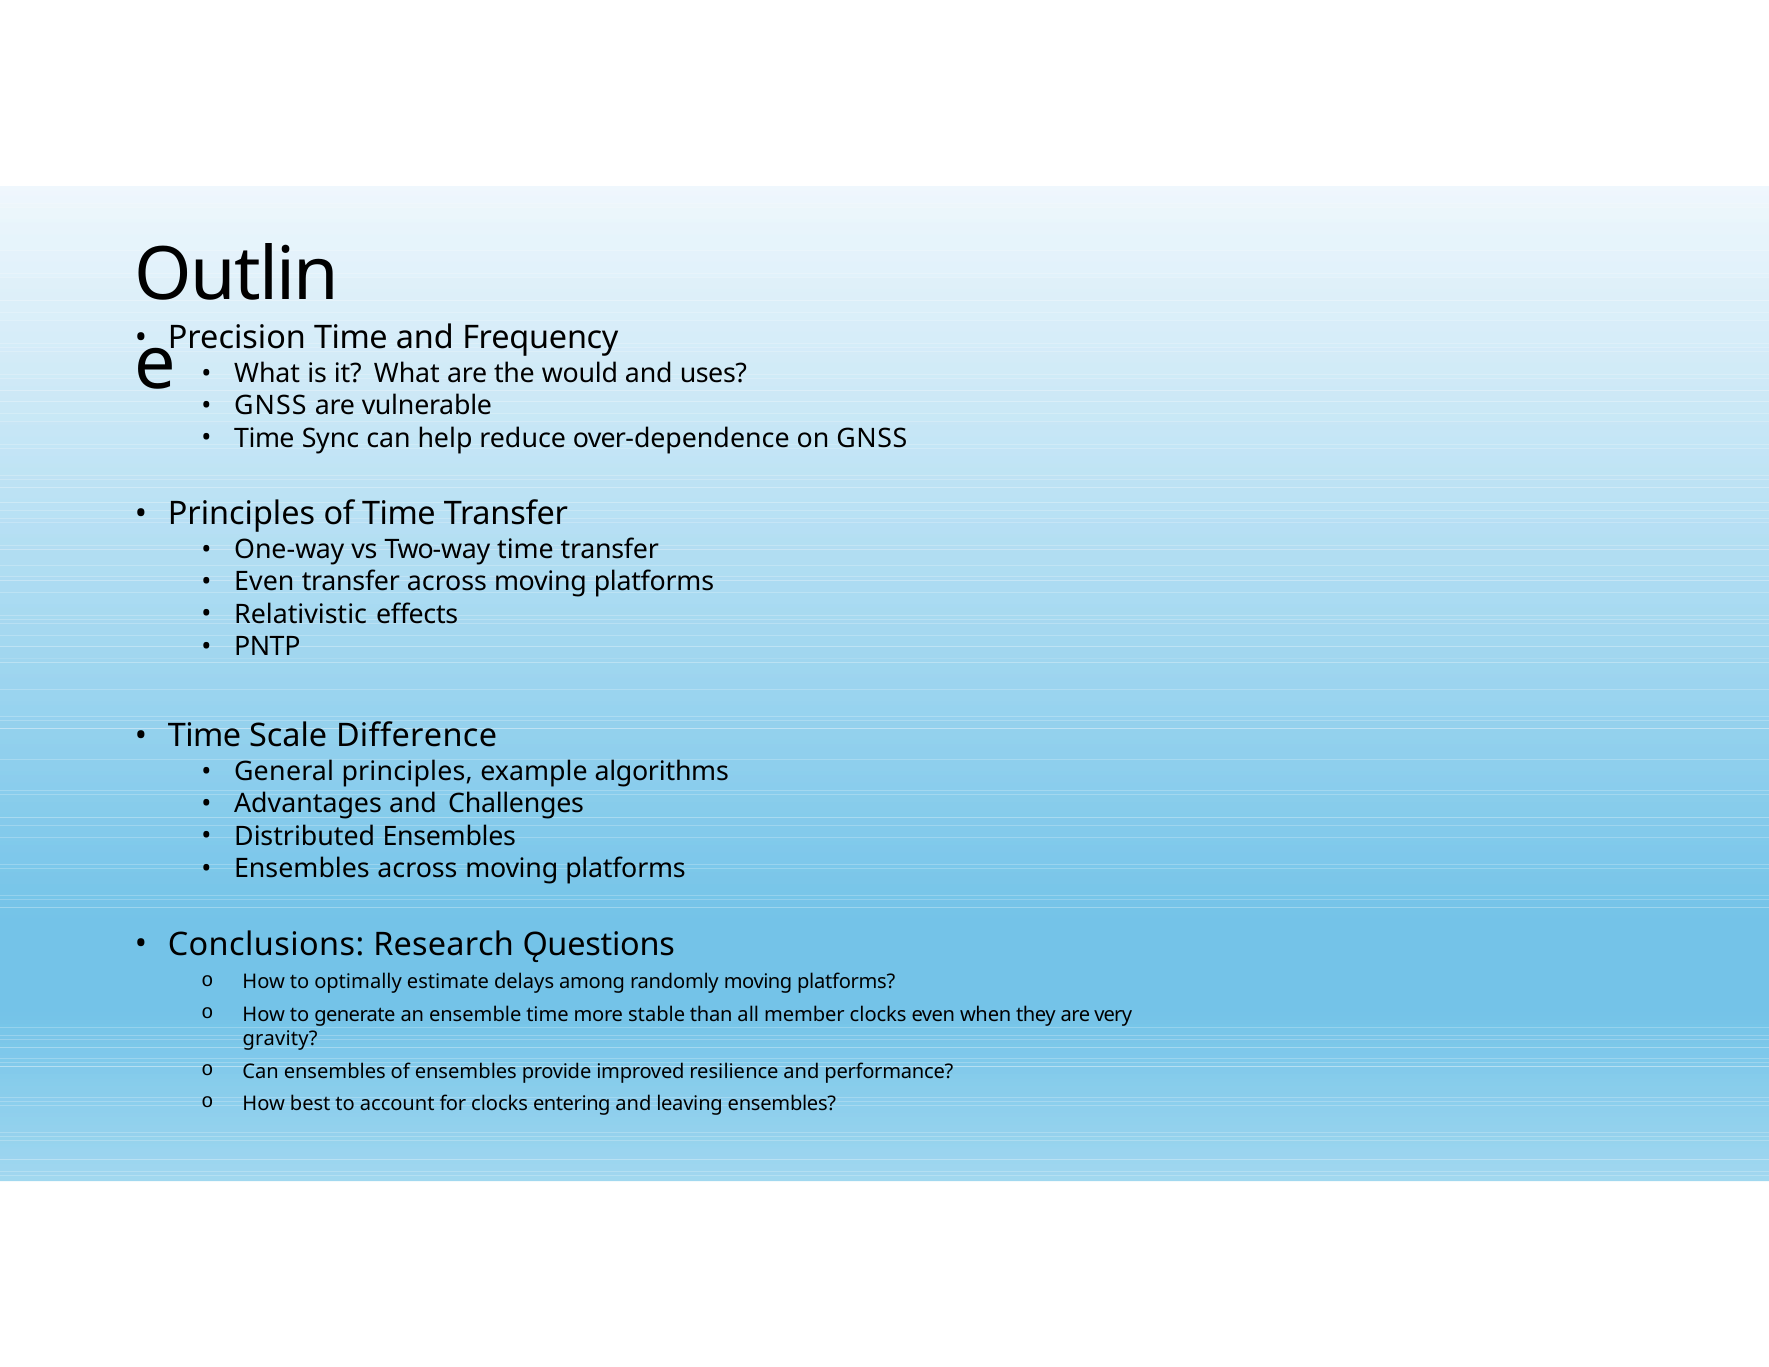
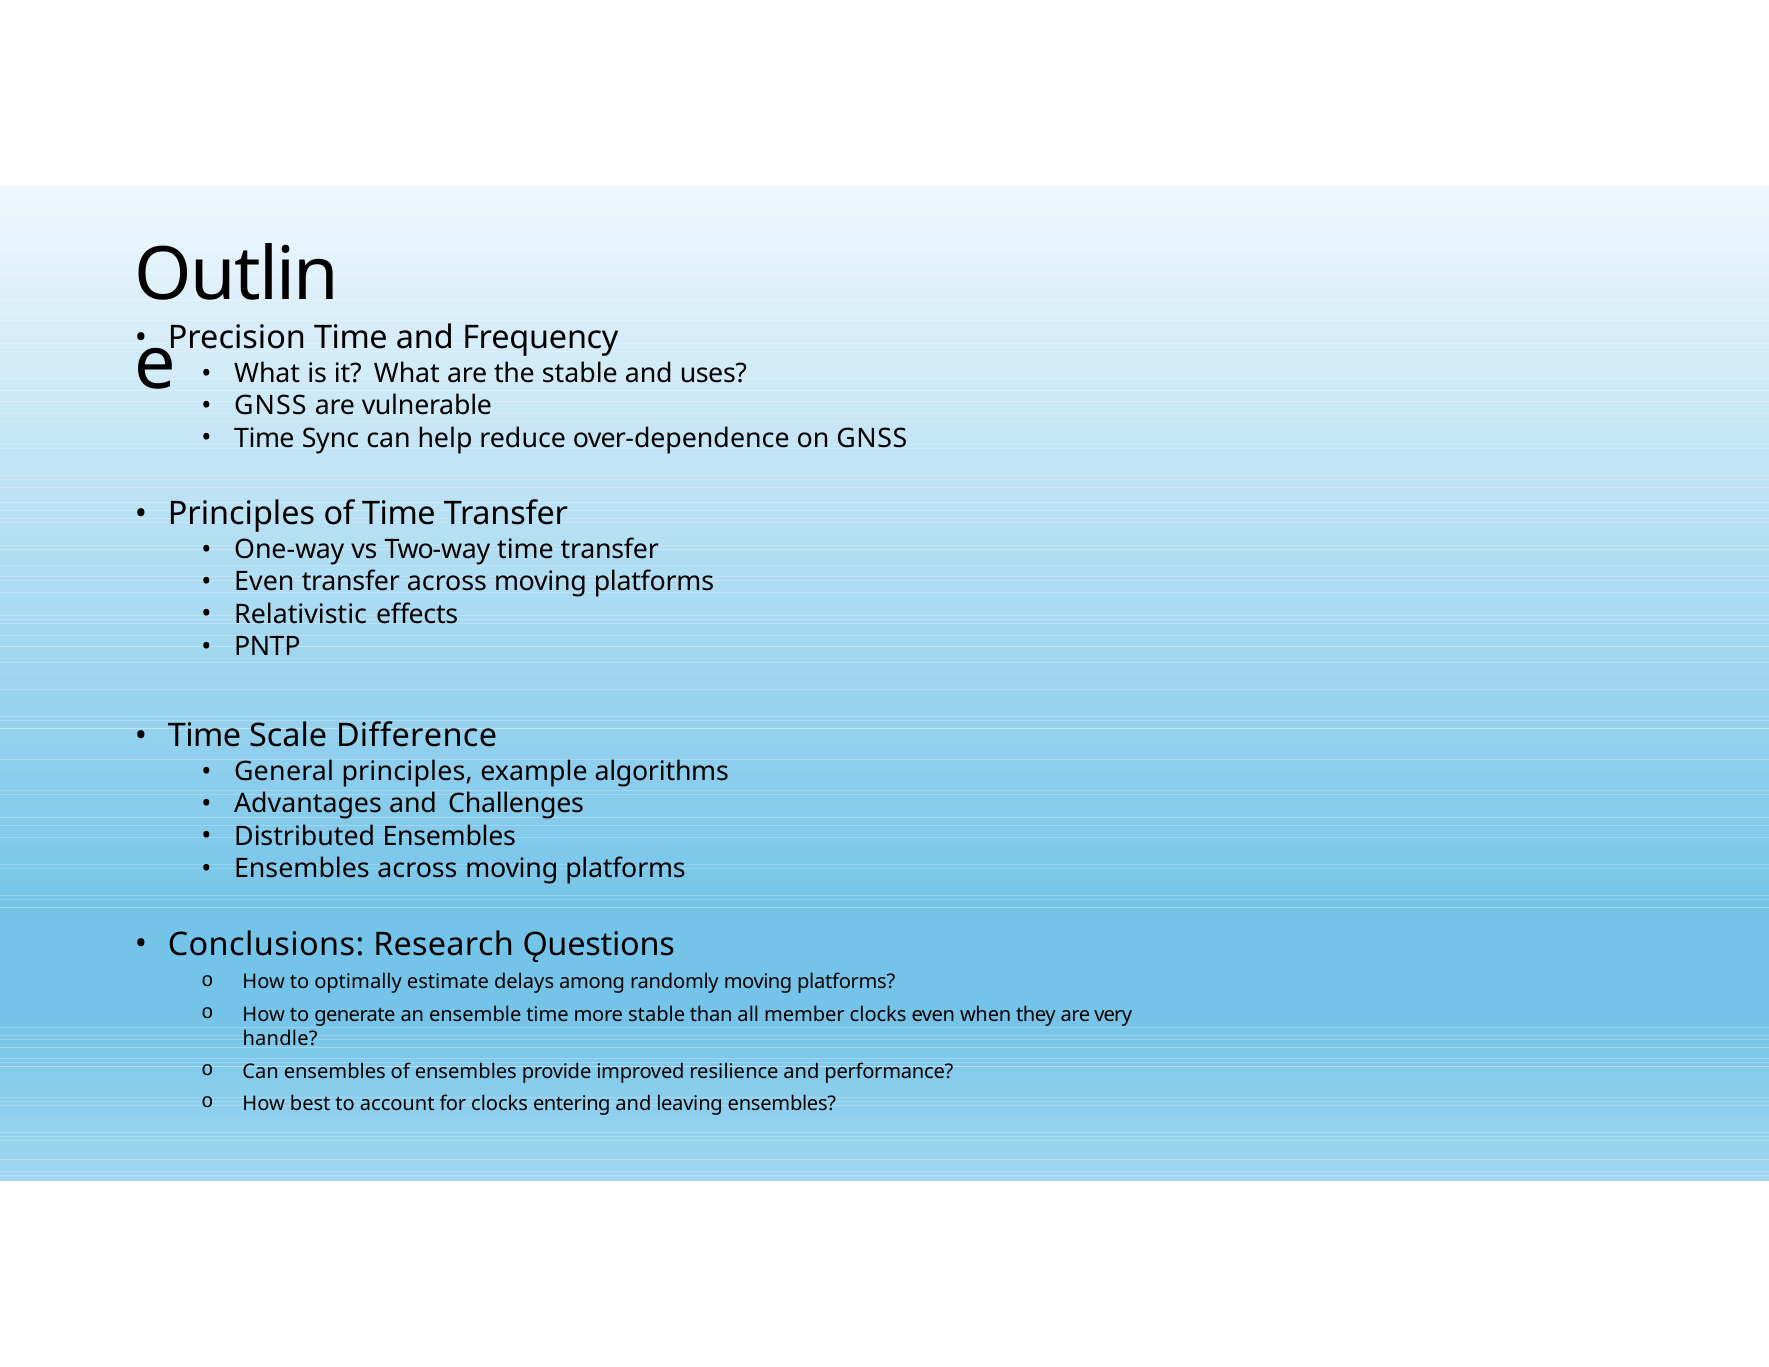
the would: would -> stable
gravity: gravity -> handle
